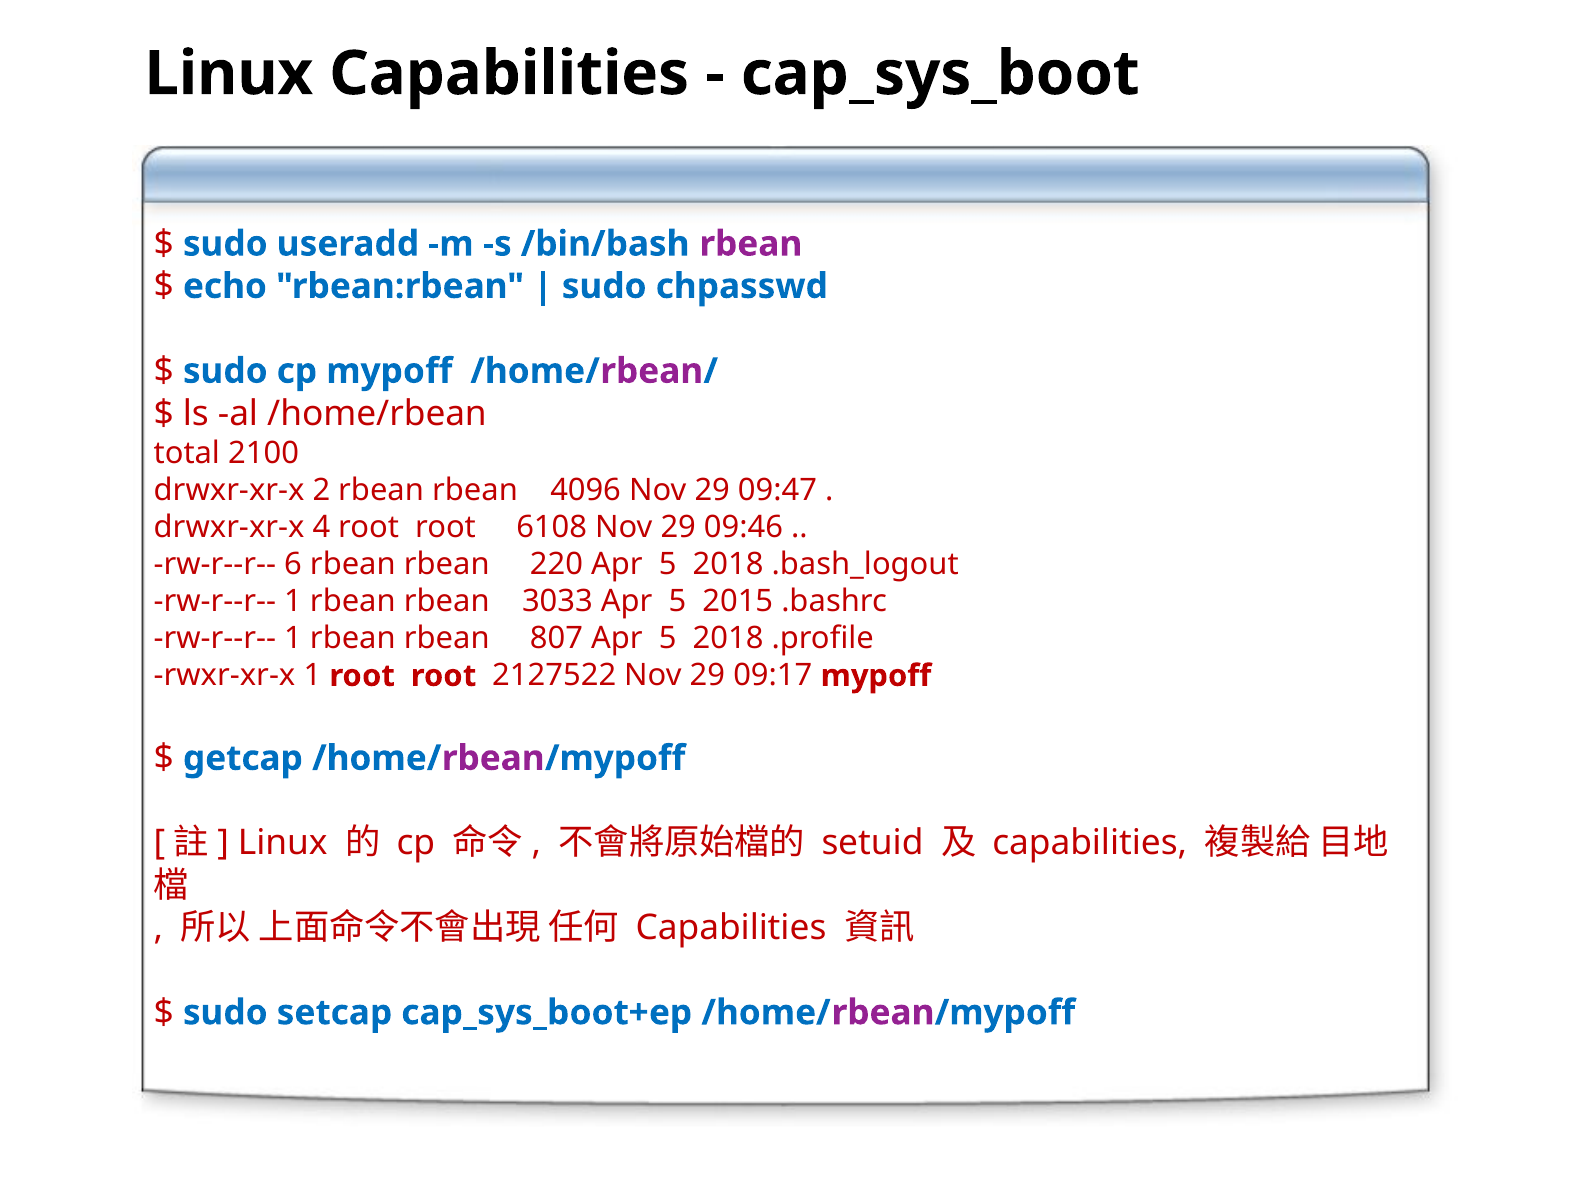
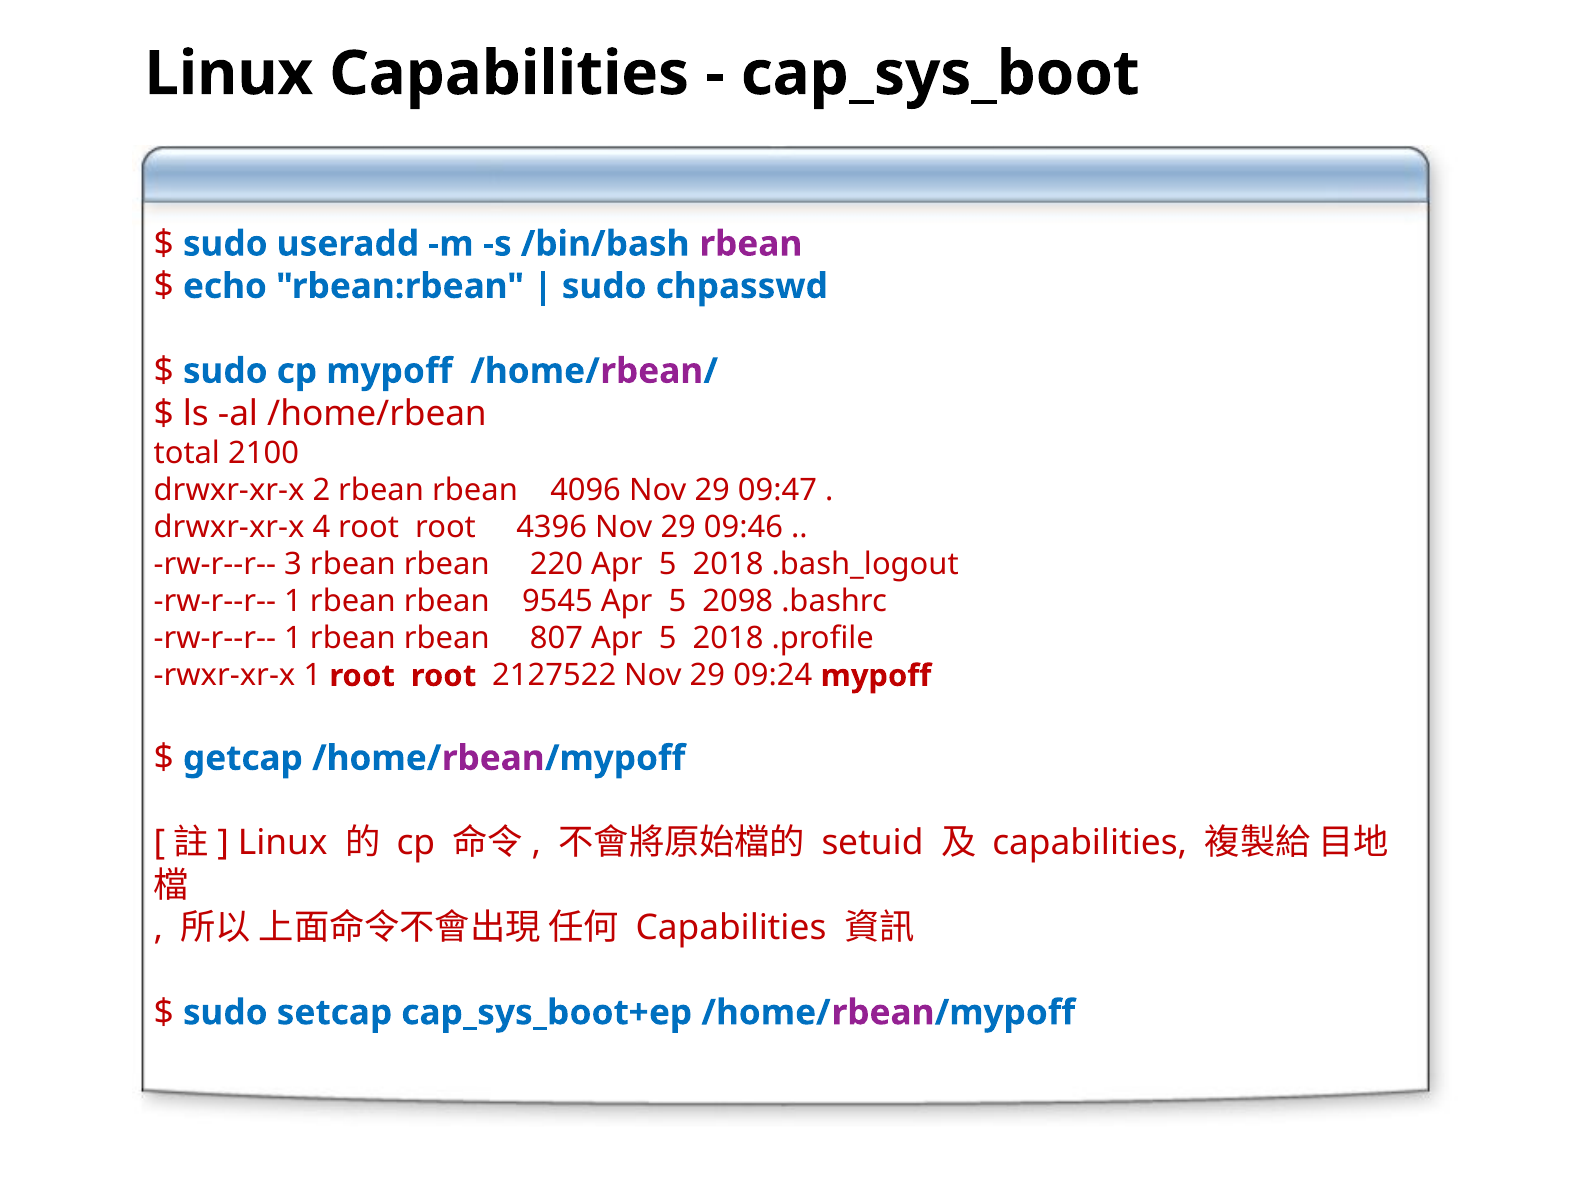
6108: 6108 -> 4396
6: 6 -> 3
3033: 3033 -> 9545
2015: 2015 -> 2098
09:17: 09:17 -> 09:24
